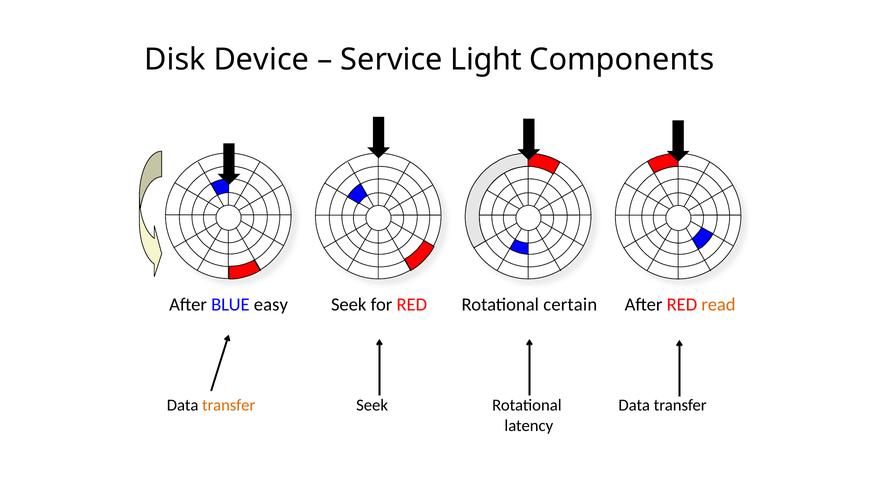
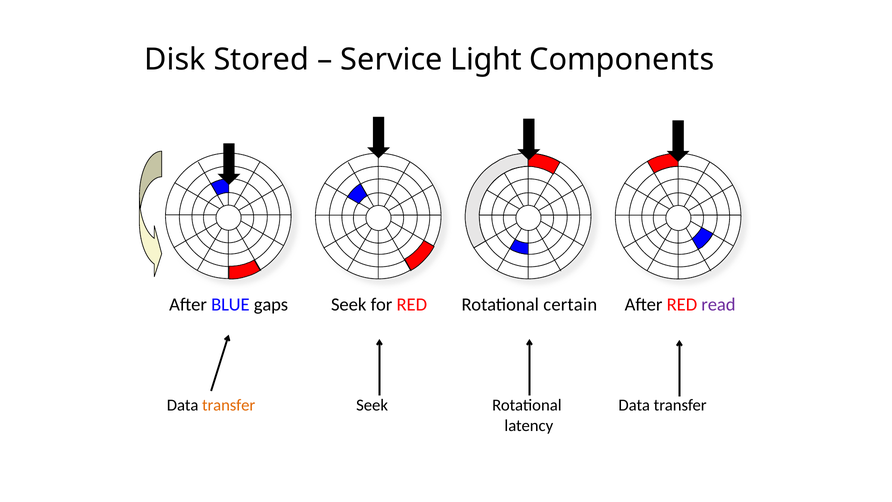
Device: Device -> Stored
easy: easy -> gaps
read colour: orange -> purple
